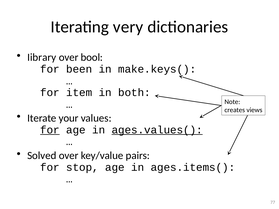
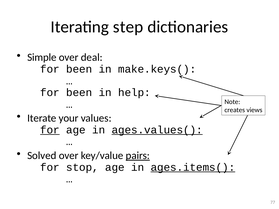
very: very -> step
Iibrary: Iibrary -> Simple
bool: bool -> deal
item at (79, 93): item -> been
both: both -> help
pairs underline: none -> present
ages.items( underline: none -> present
